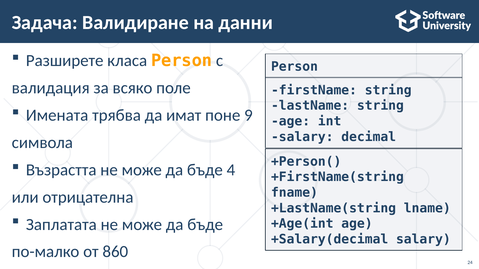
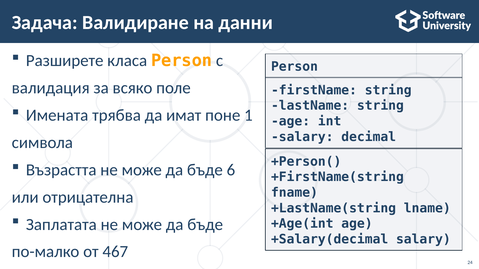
9: 9 -> 1
4: 4 -> 6
860: 860 -> 467
